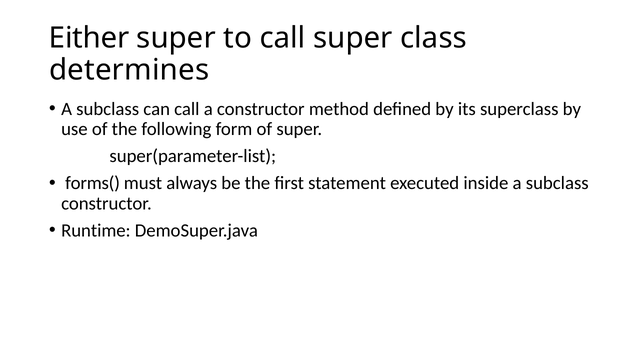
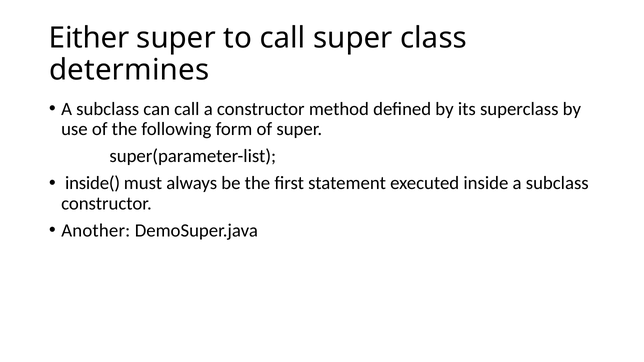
forms(: forms( -> inside(
Runtime: Runtime -> Another
